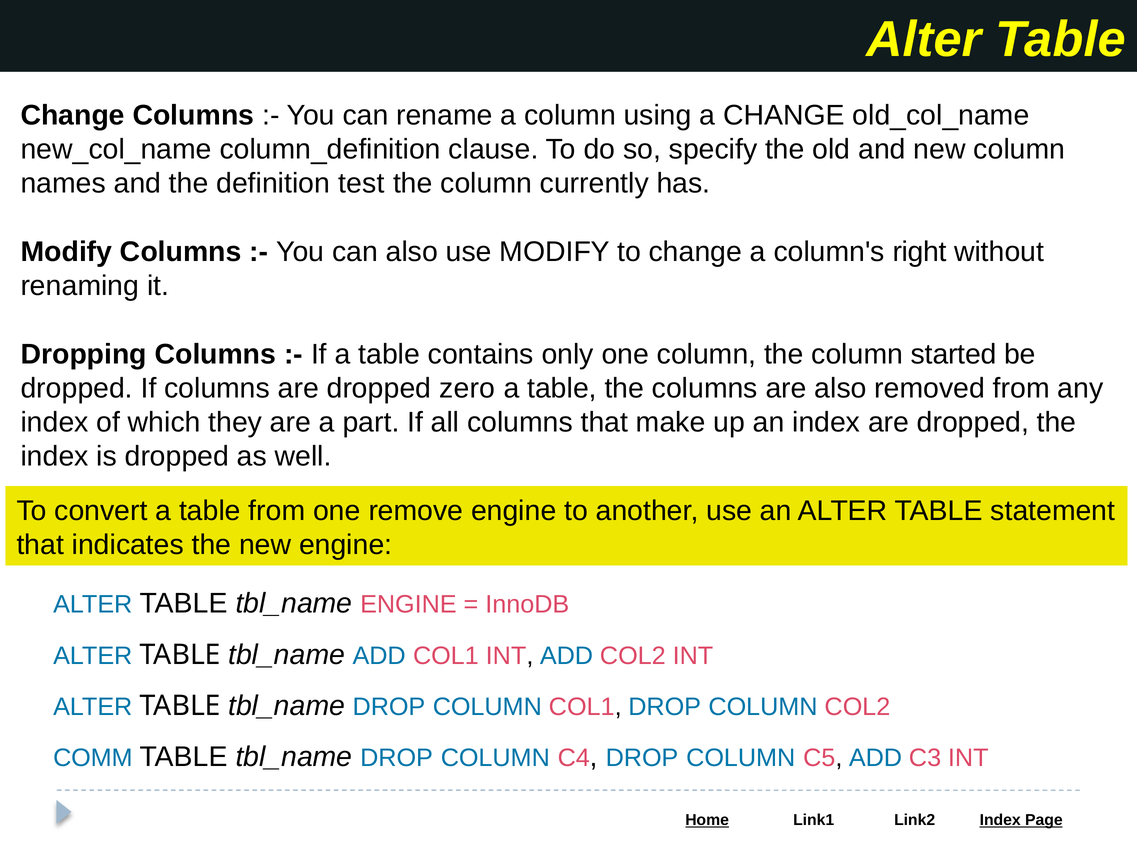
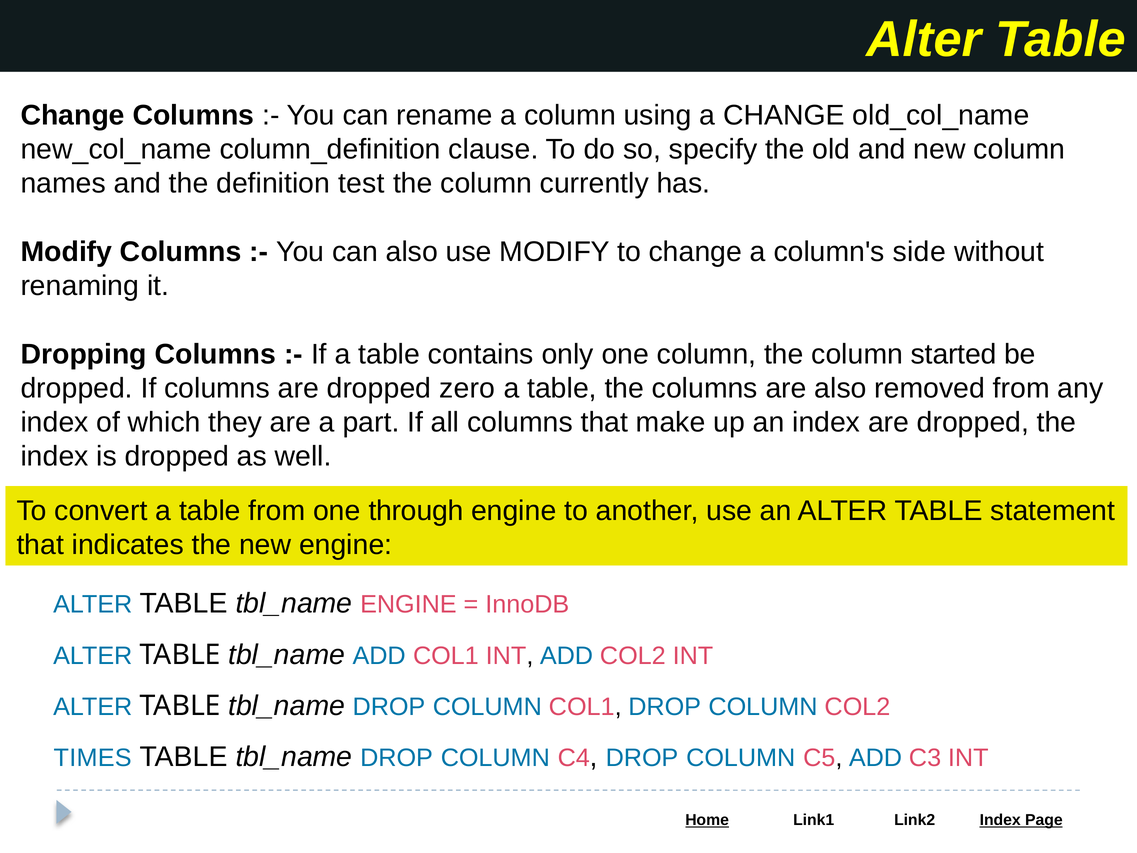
right: right -> side
remove: remove -> through
COMM: COMM -> TIMES
